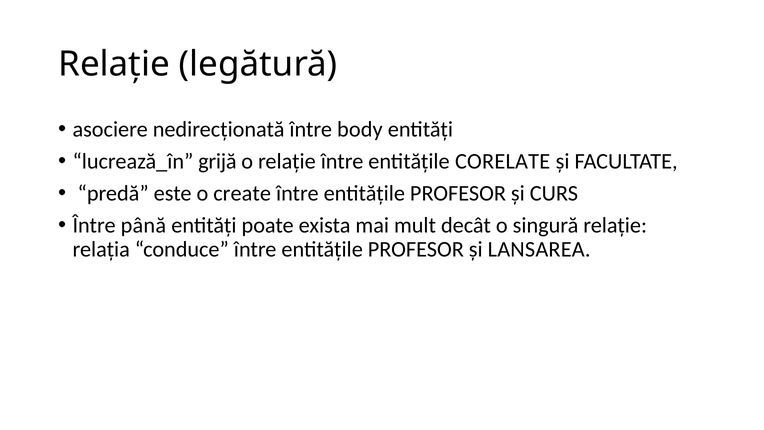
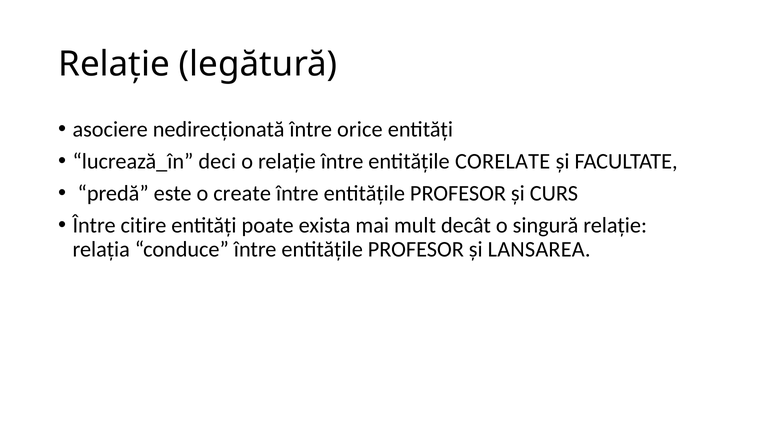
body: body -> orice
grijă: grijă -> deci
până: până -> citire
